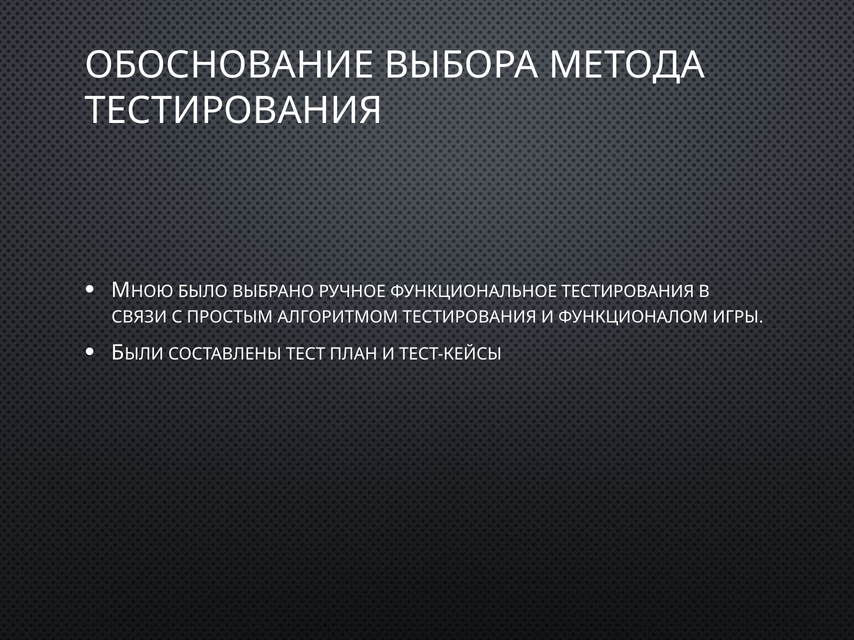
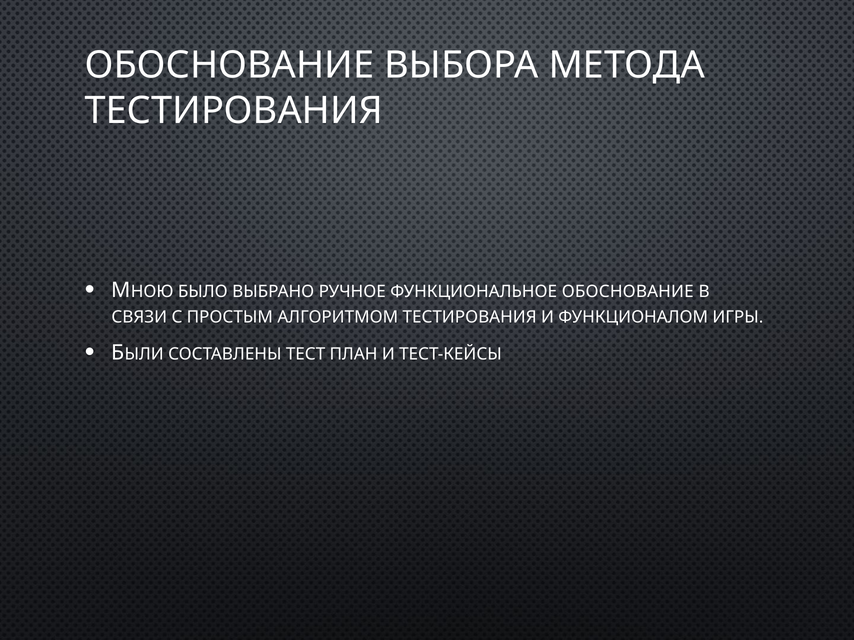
ФУНКЦИОНАЛЬНОЕ ТЕСТИРОВАНИЯ: ТЕСТИРОВАНИЯ -> ОБОСНОВАНИЕ
